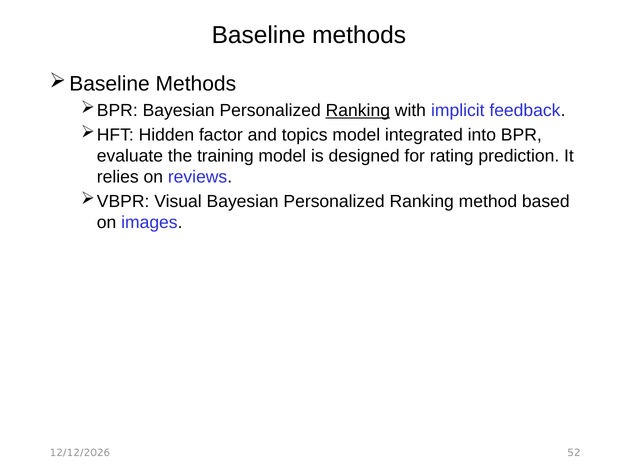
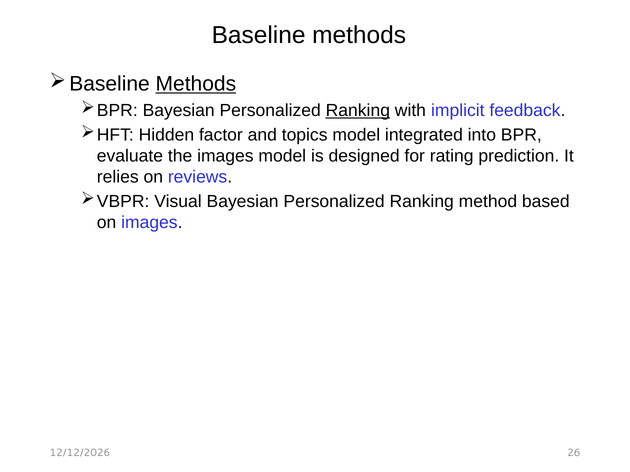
Methods at (196, 84) underline: none -> present
the training: training -> images
52: 52 -> 26
